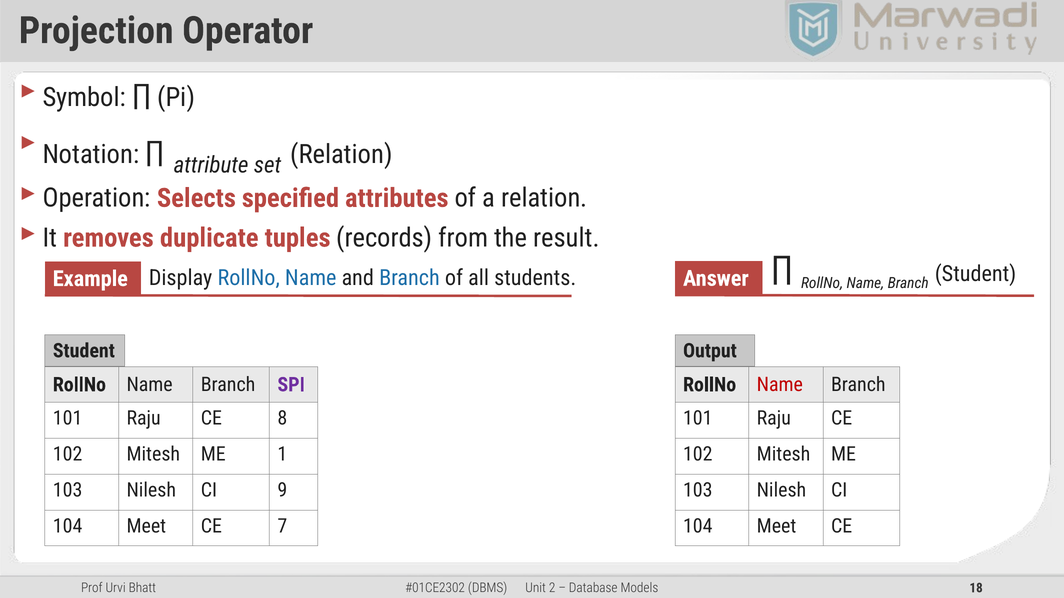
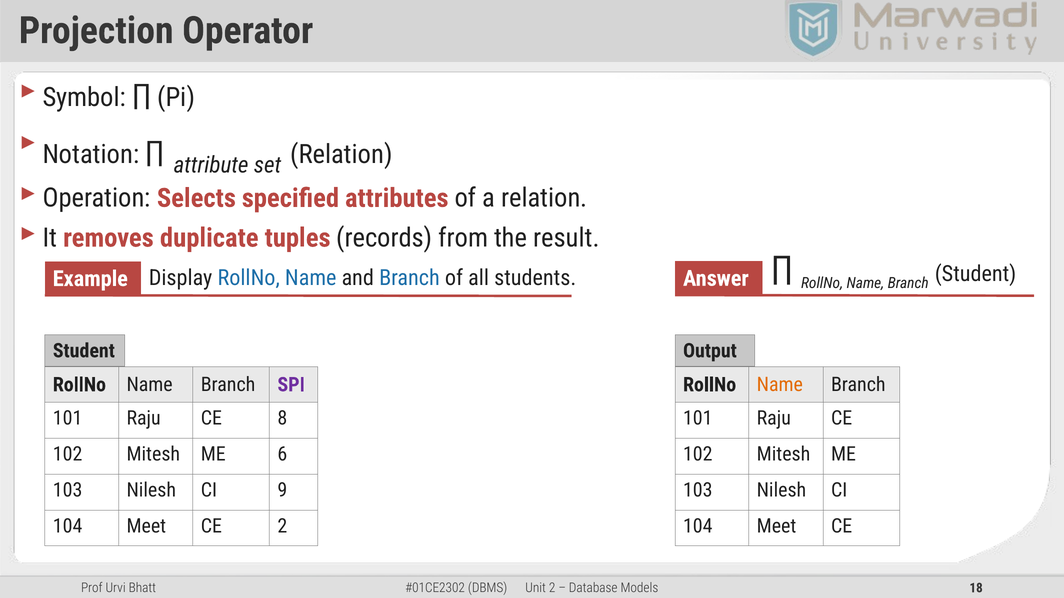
Name at (780, 385) colour: red -> orange
1: 1 -> 6
CE 7: 7 -> 2
